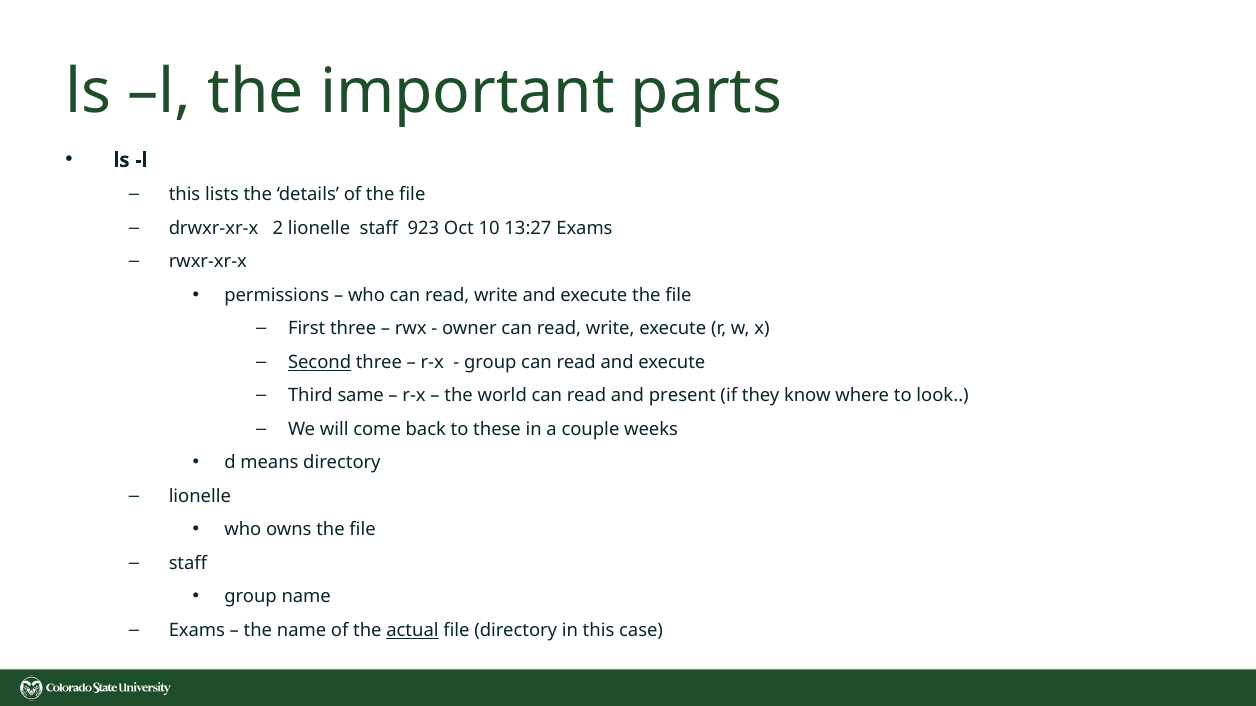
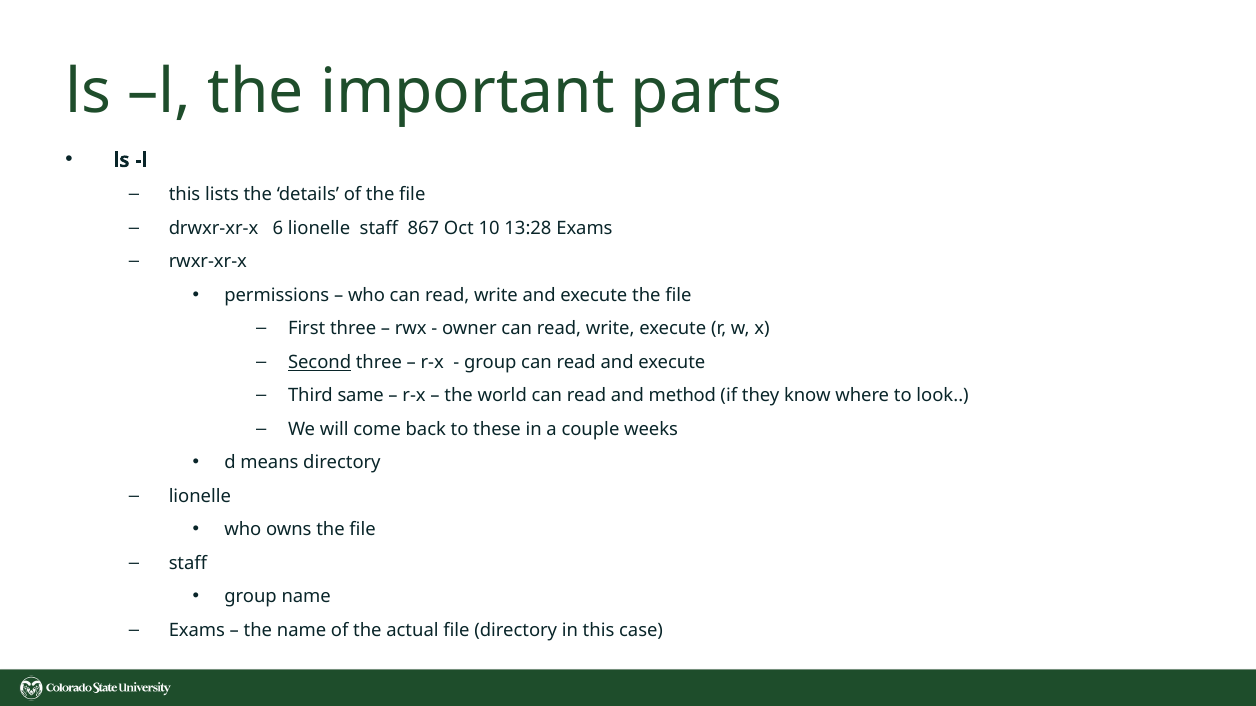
2: 2 -> 6
923: 923 -> 867
13:27: 13:27 -> 13:28
present: present -> method
actual underline: present -> none
